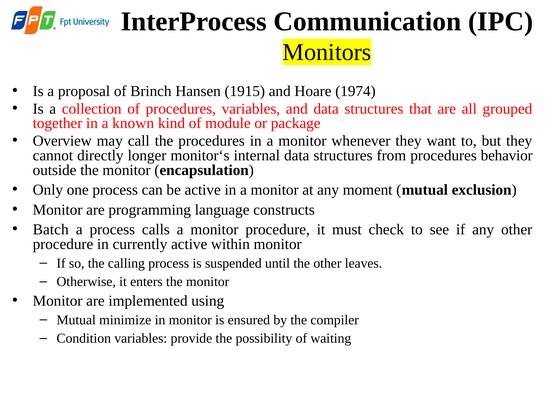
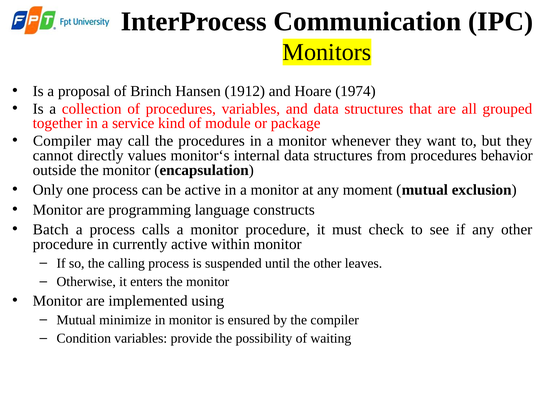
1915: 1915 -> 1912
known: known -> service
Overview at (62, 141): Overview -> Compiler
longer: longer -> values
